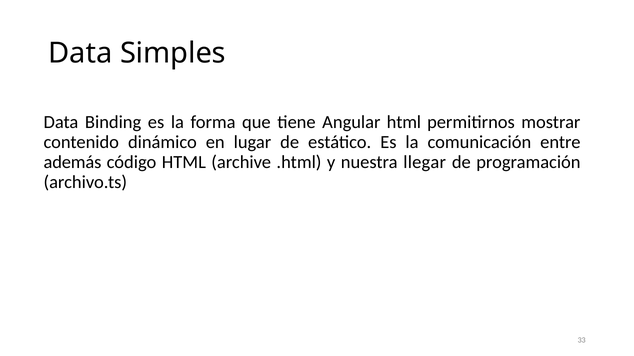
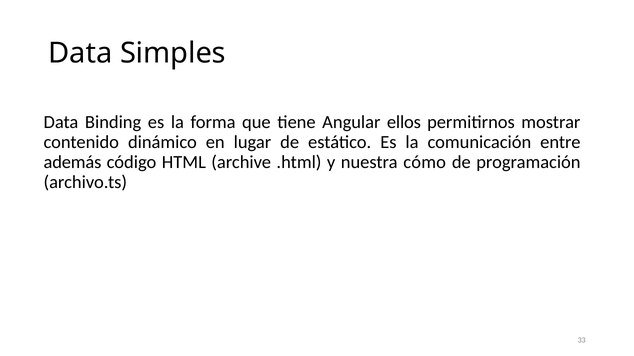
Angular html: html -> ellos
llegar: llegar -> cómo
